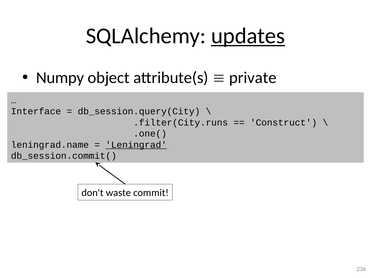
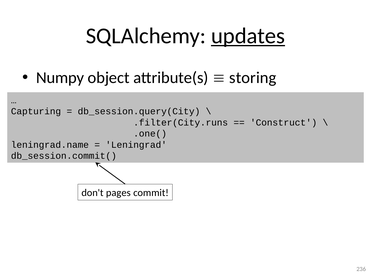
private: private -> storing
Interface: Interface -> Capturing
Leningrad underline: present -> none
waste: waste -> pages
